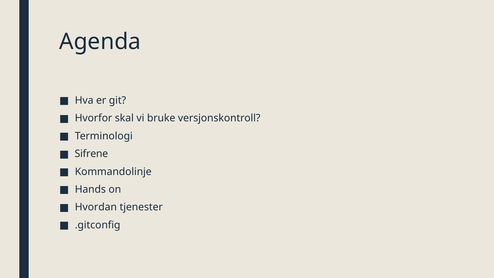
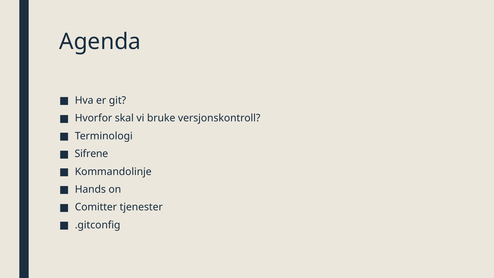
Hvordan: Hvordan -> Comitter
